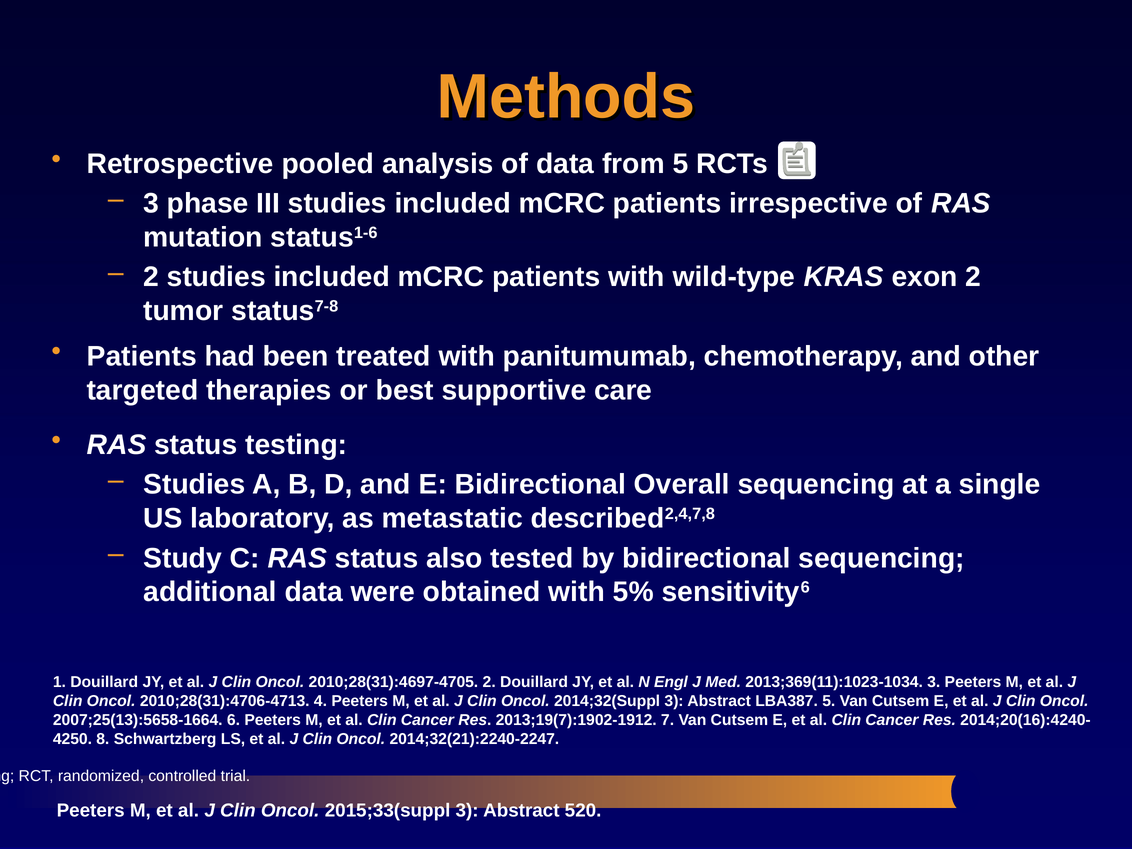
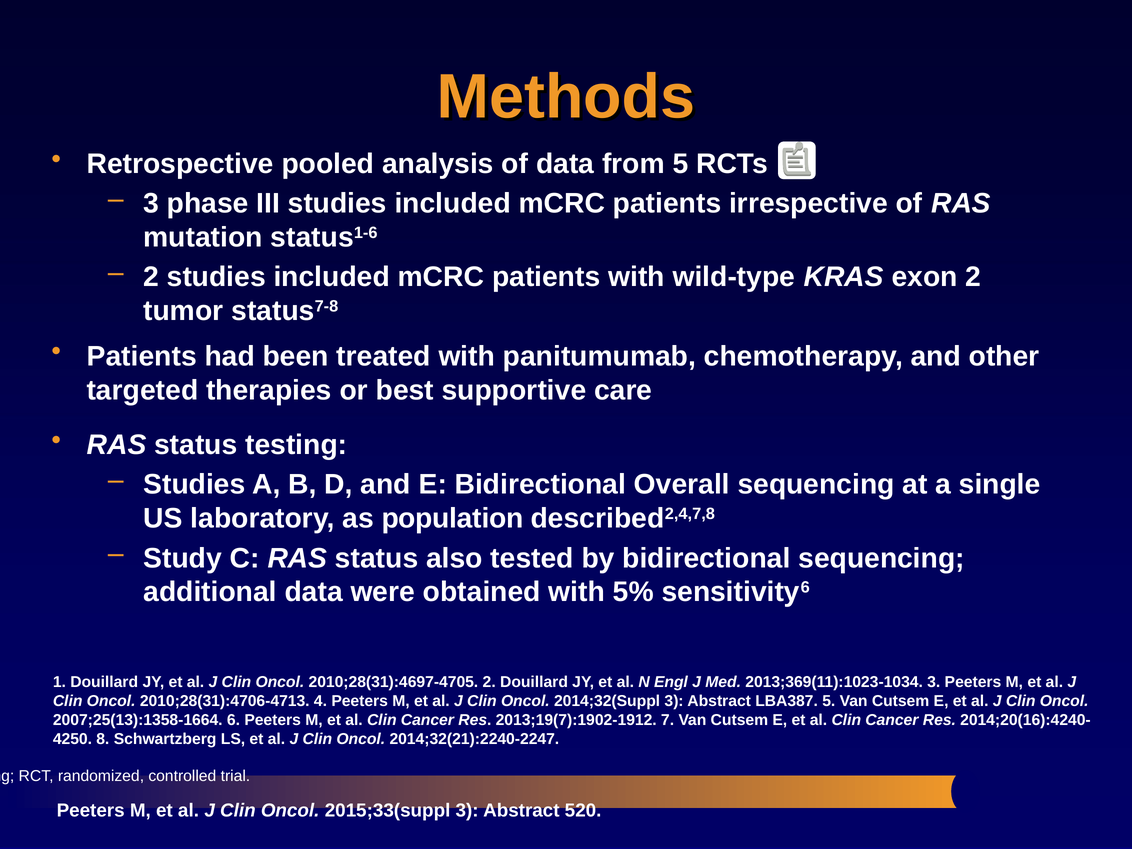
metastatic: metastatic -> population
2007;25(13):5658-1664: 2007;25(13):5658-1664 -> 2007;25(13):1358-1664
